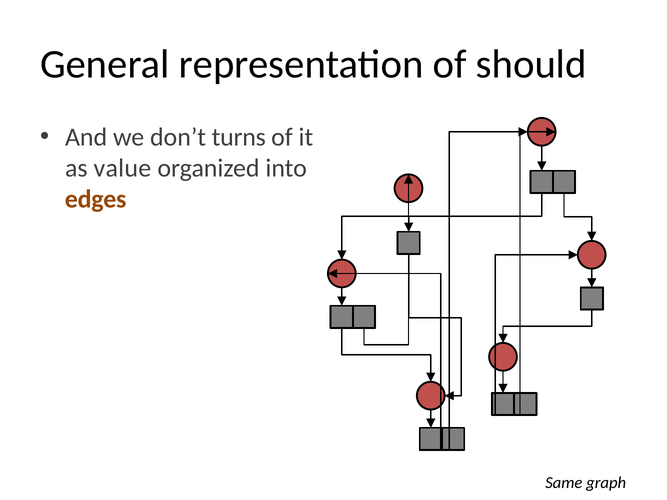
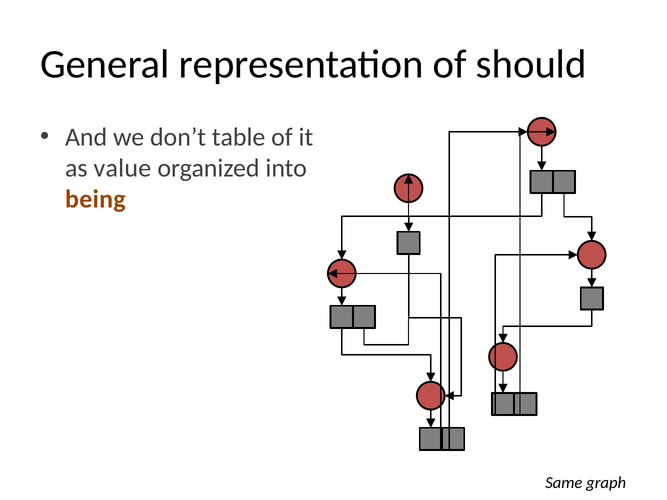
turns: turns -> table
edges: edges -> being
